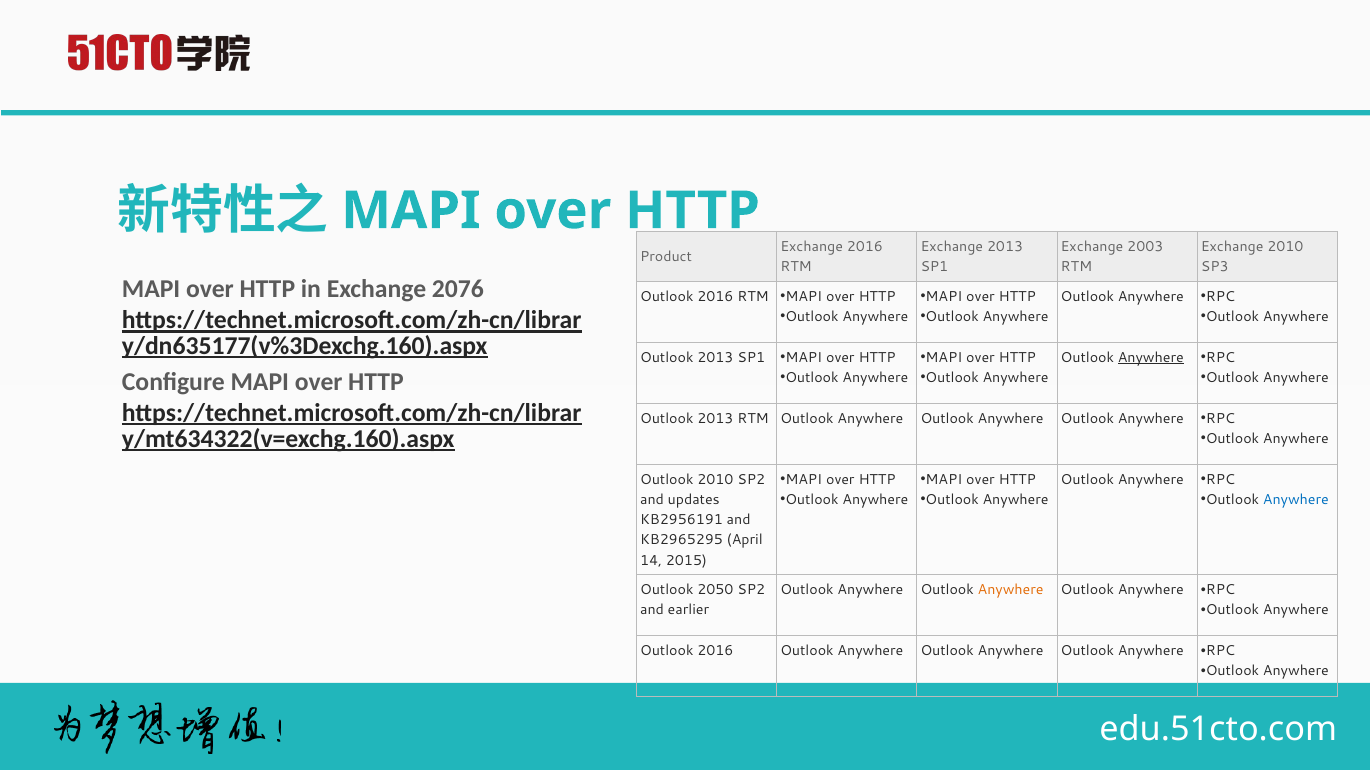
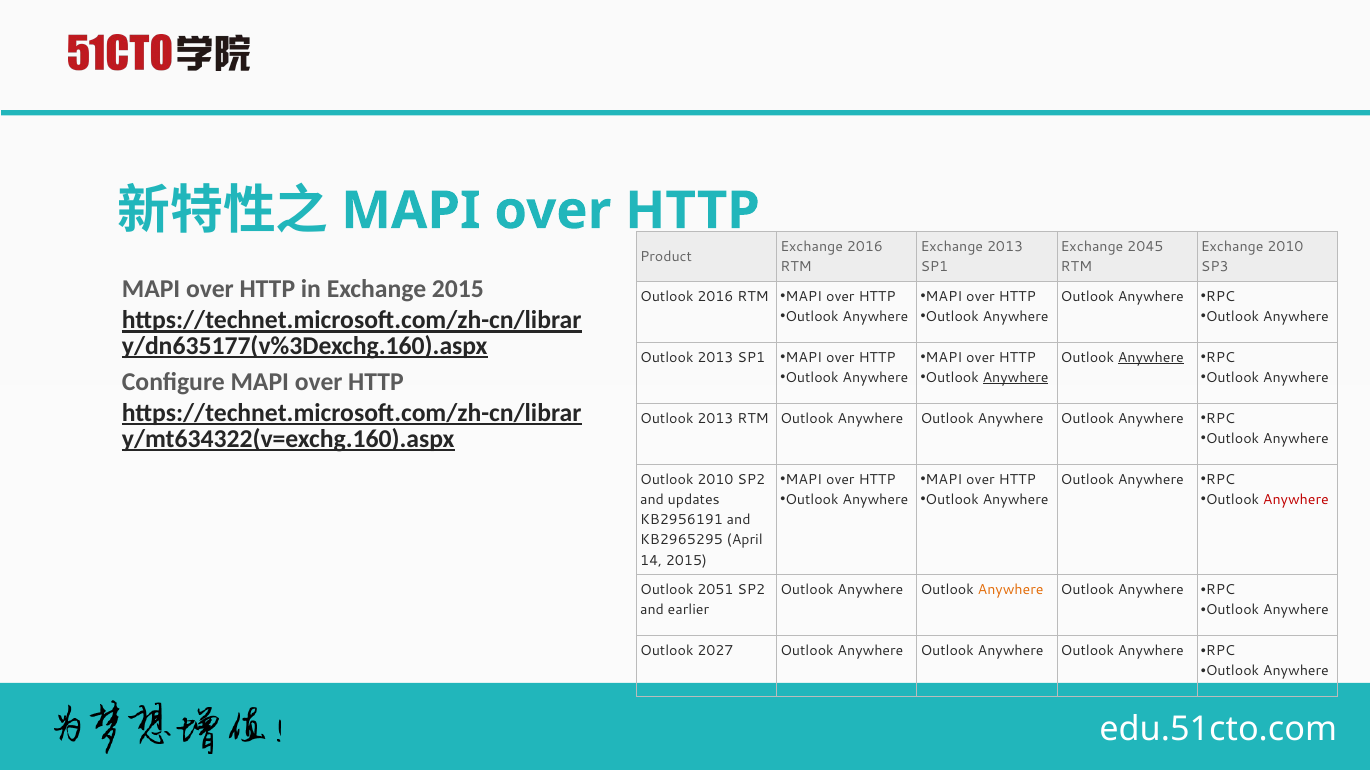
2003: 2003 -> 2045
Exchange 2076: 2076 -> 2015
Anywhere at (1016, 378) underline: none -> present
Anywhere at (1296, 500) colour: blue -> red
2050: 2050 -> 2051
2016 at (715, 651): 2016 -> 2027
